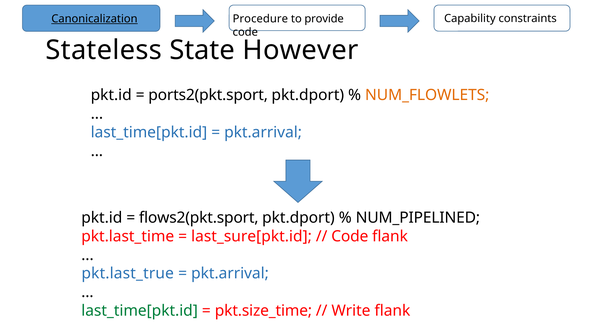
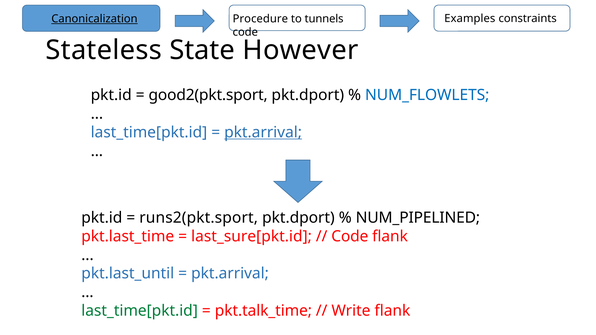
Capability: Capability -> Examples
provide: provide -> tunnels
ports2(pkt.sport: ports2(pkt.sport -> good2(pkt.sport
NUM_FLOWLETS colour: orange -> blue
pkt.arrival at (263, 132) underline: none -> present
flows2(pkt.sport: flows2(pkt.sport -> runs2(pkt.sport
pkt.last_true: pkt.last_true -> pkt.last_until
pkt.size_time: pkt.size_time -> pkt.talk_time
